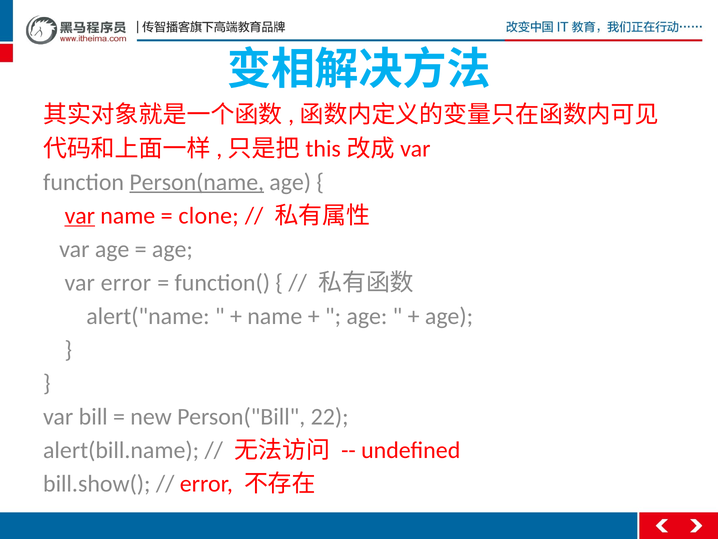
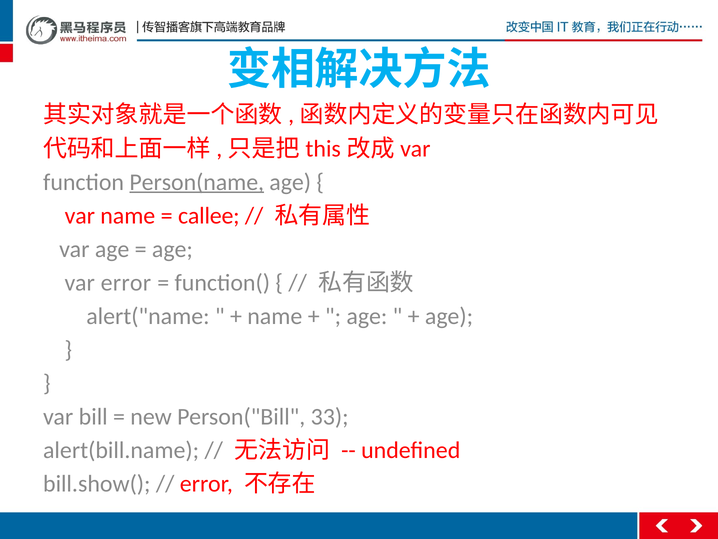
var at (80, 215) underline: present -> none
clone: clone -> callee
22: 22 -> 33
